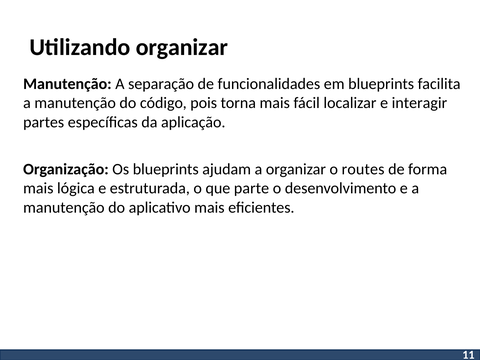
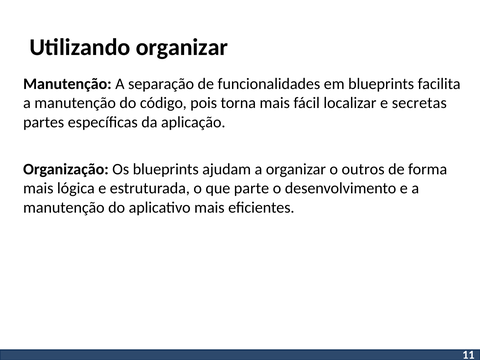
interagir: interagir -> secretas
routes: routes -> outros
